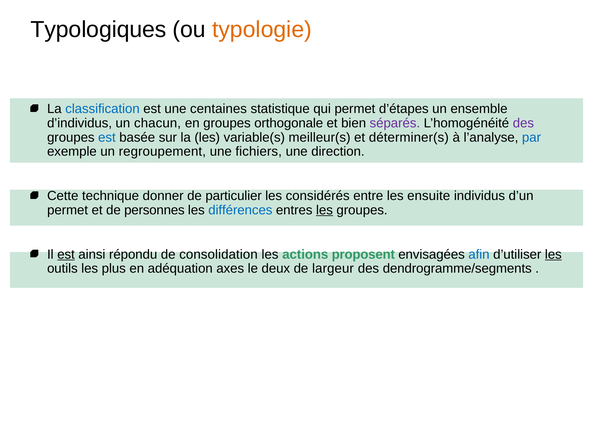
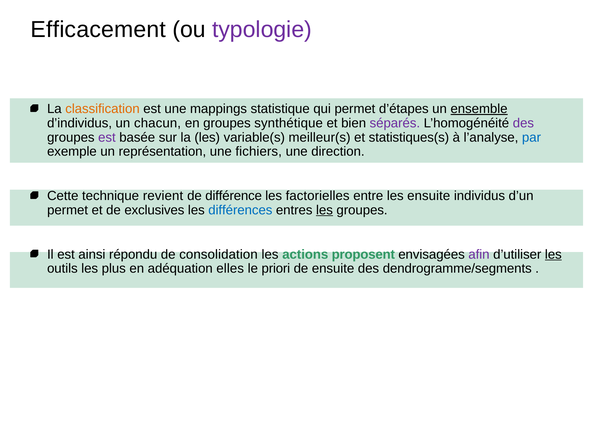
Typologiques: Typologiques -> Efficacement
typologie colour: orange -> purple
classification colour: blue -> orange
centaines: centaines -> mappings
ensemble underline: none -> present
orthogonale: orthogonale -> synthétique
est at (107, 137) colour: blue -> purple
déterminer(s: déterminer(s -> statistiques(s
regroupement: regroupement -> représentation
donner: donner -> revient
particulier: particulier -> différence
considérés: considérés -> factorielles
personnes: personnes -> exclusives
est at (66, 254) underline: present -> none
afin colour: blue -> purple
axes: axes -> elles
deux: deux -> priori
de largeur: largeur -> ensuite
